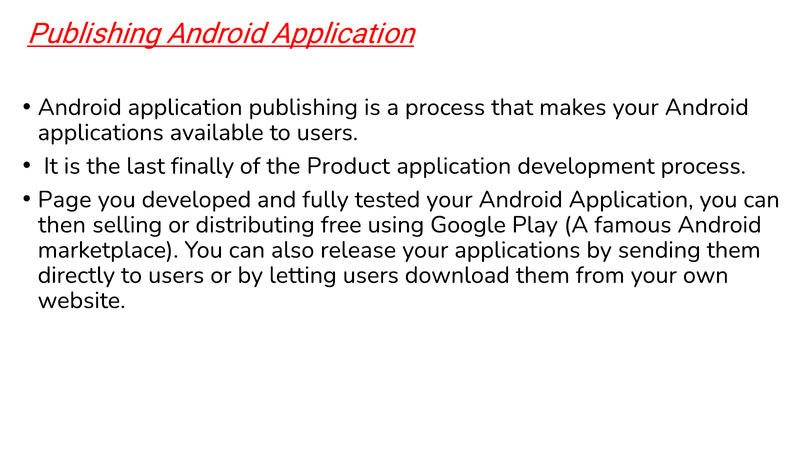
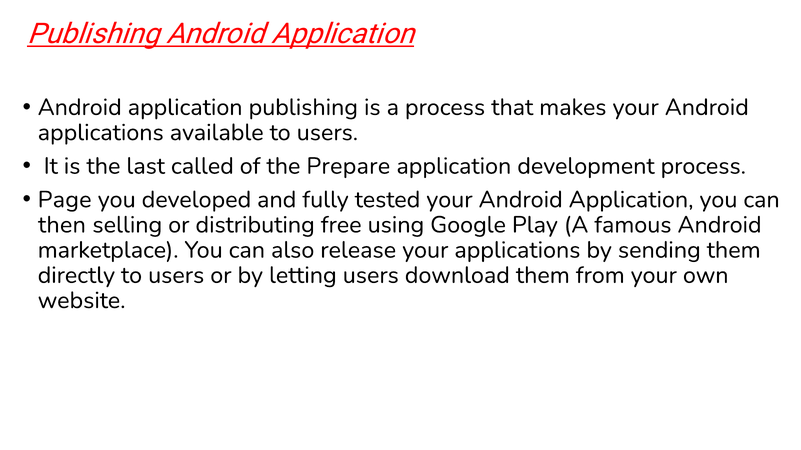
finally: finally -> called
Product: Product -> Prepare
